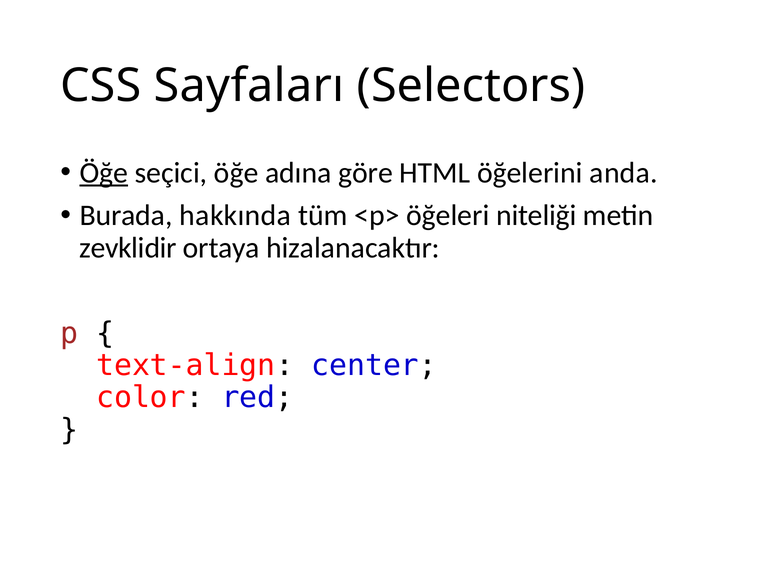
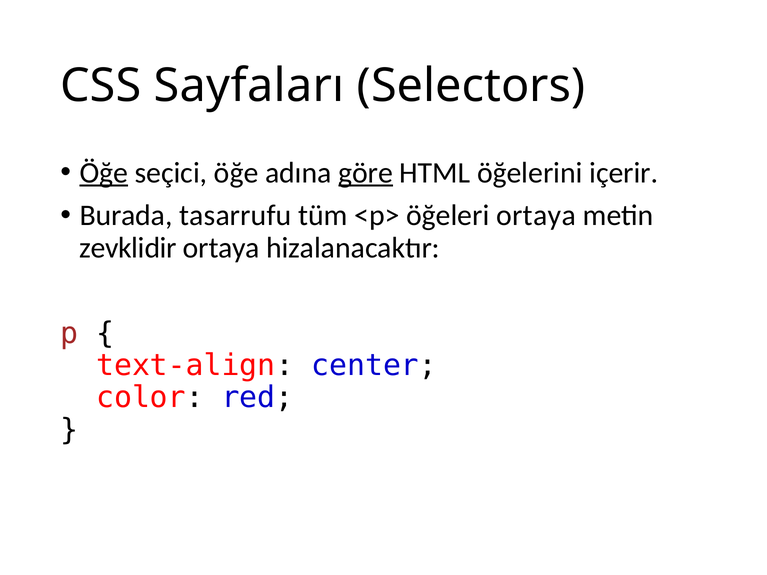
göre underline: none -> present
anda: anda -> içerir
hakkında: hakkında -> tasarrufu
öğeleri niteliği: niteliği -> ortaya
